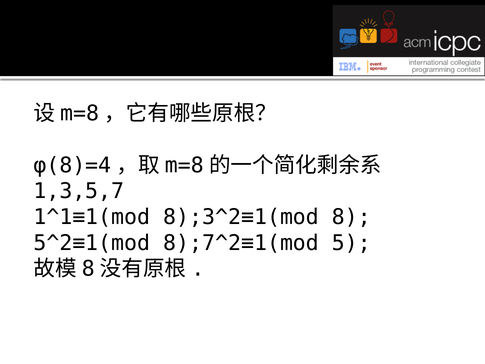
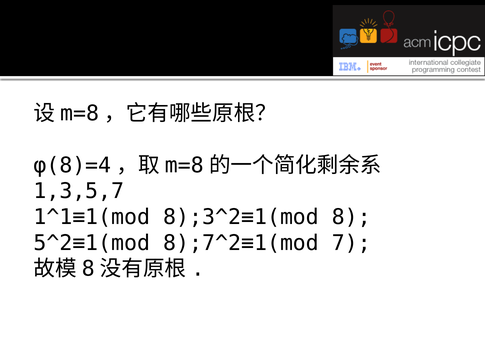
5: 5 -> 7
